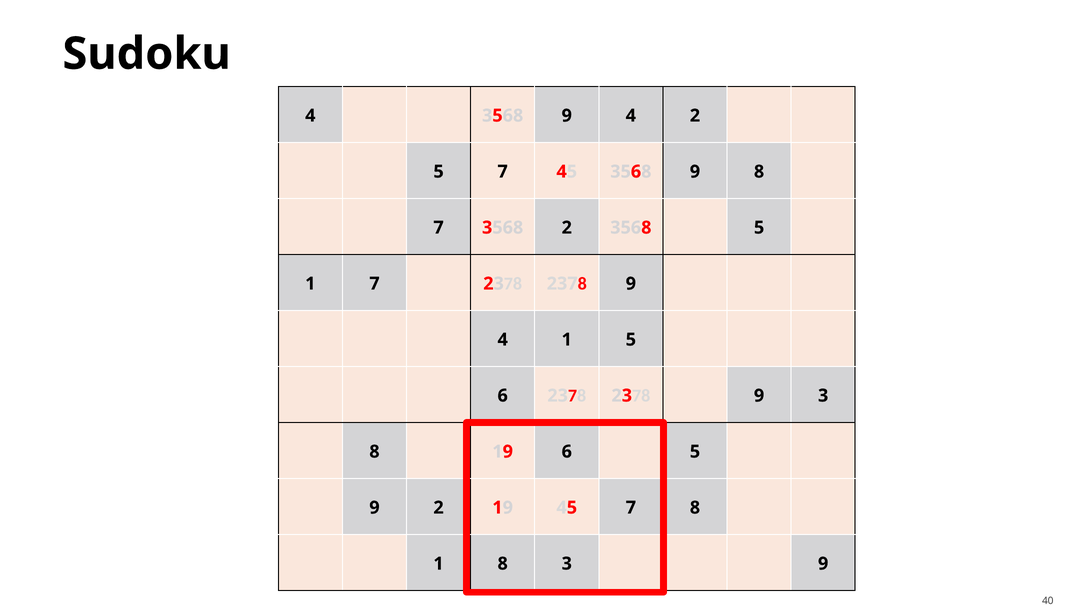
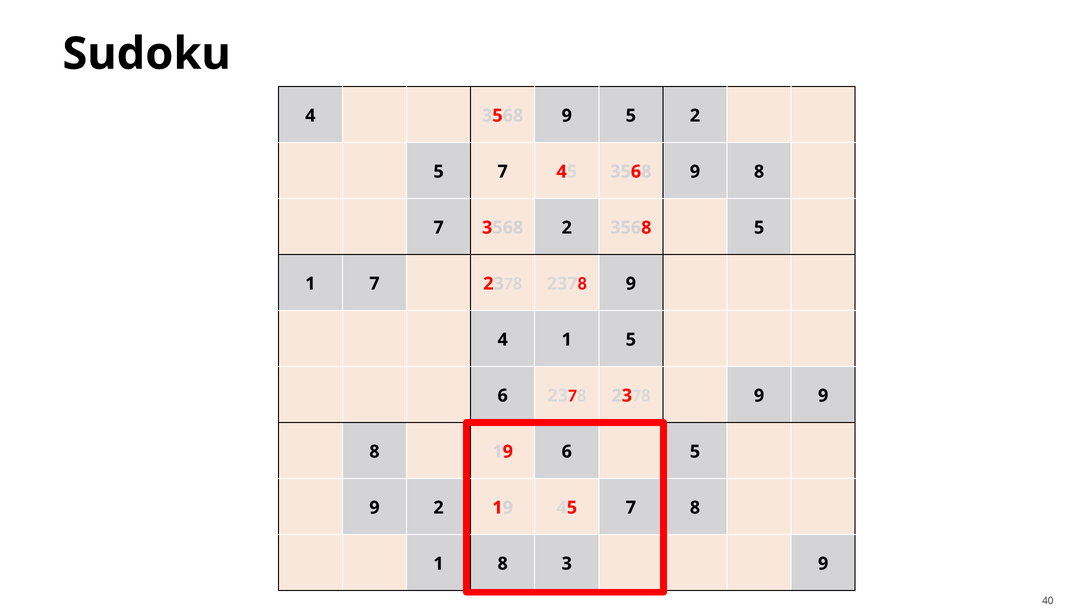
3568 9 4: 4 -> 5
9 3: 3 -> 9
